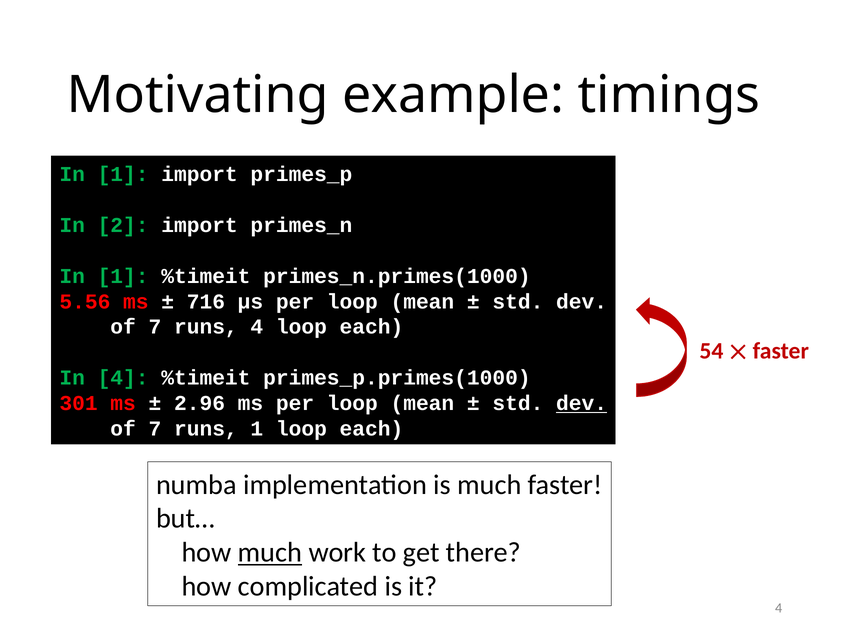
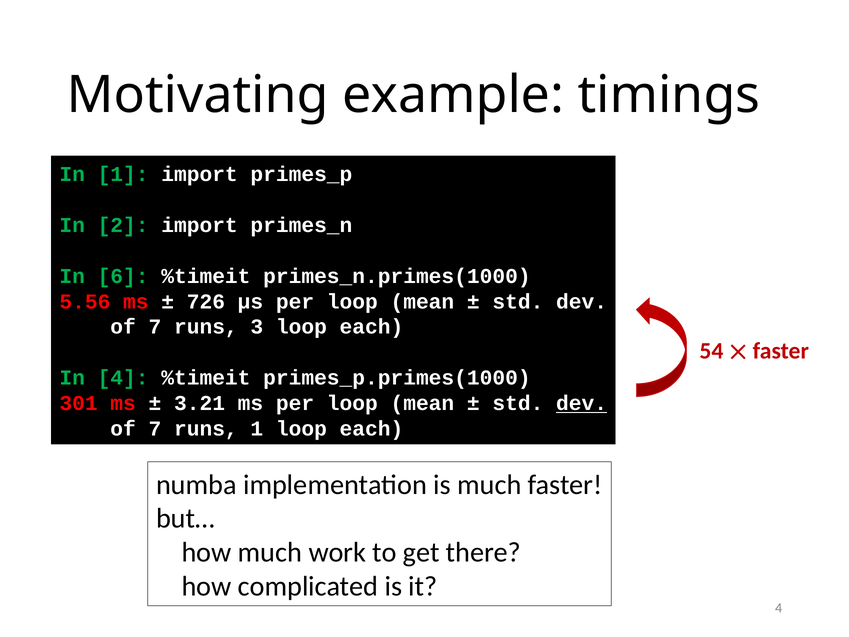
1 at (123, 276): 1 -> 6
716: 716 -> 726
runs 4: 4 -> 3
2.96: 2.96 -> 3.21
much at (270, 552) underline: present -> none
